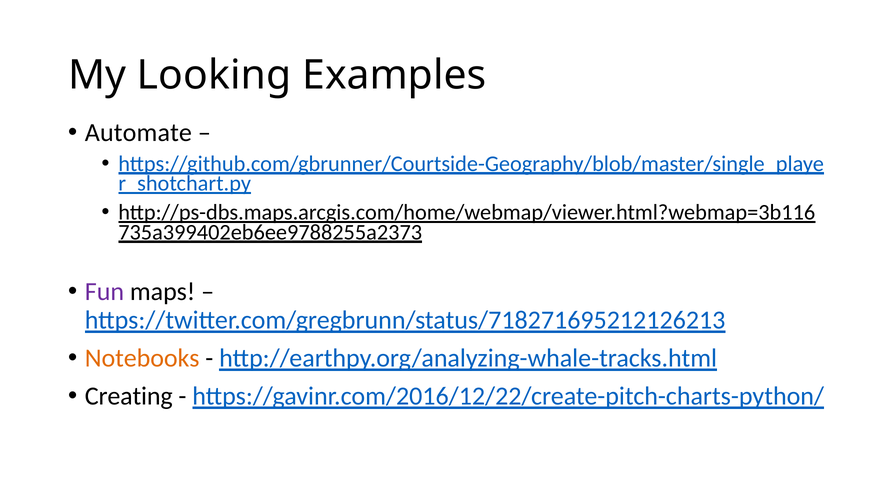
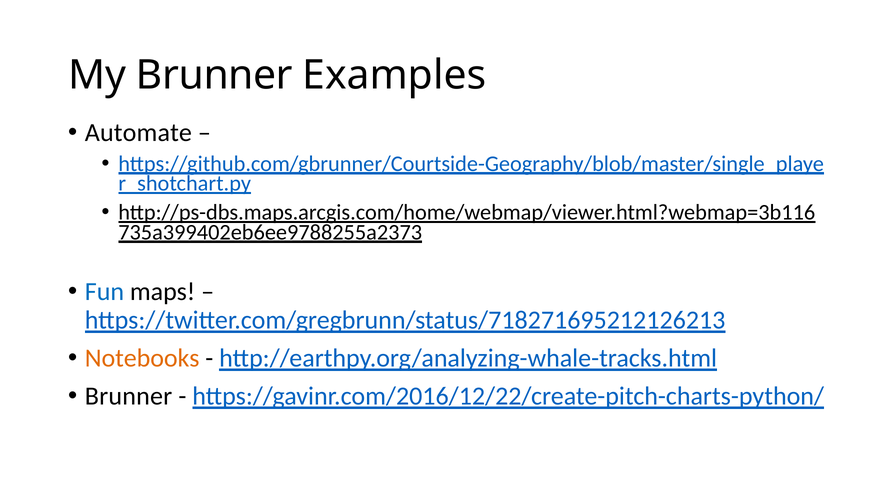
My Looking: Looking -> Brunner
Fun colour: purple -> blue
Creating at (129, 396): Creating -> Brunner
